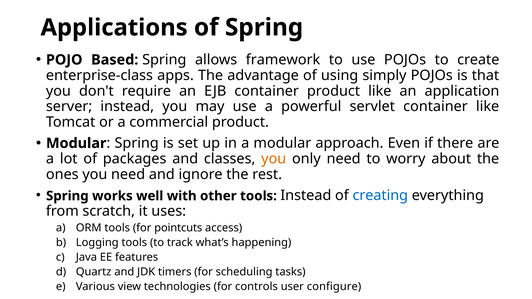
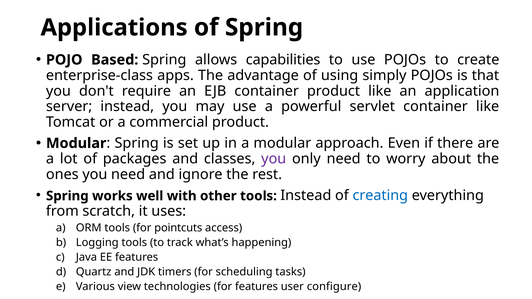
framework: framework -> capabilities
you at (274, 159) colour: orange -> purple
for controls: controls -> features
